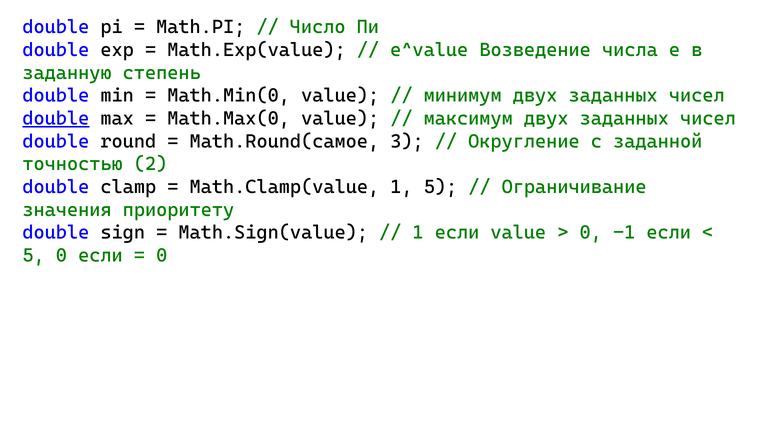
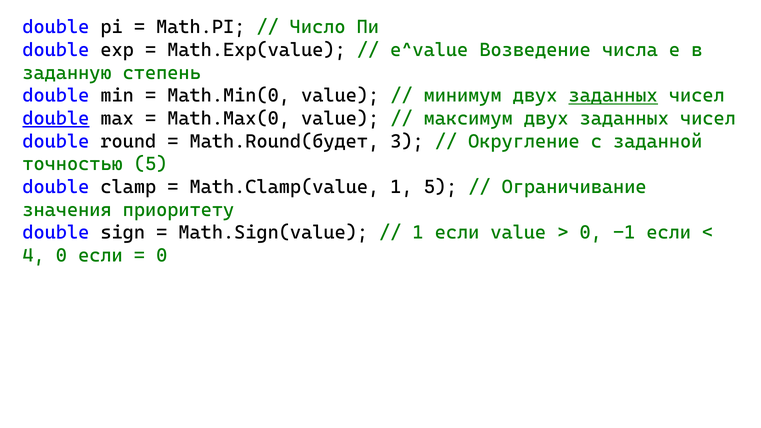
заданных at (613, 96) underline: none -> present
Math.Round(самое: Math.Round(самое -> Math.Round(будет
точностью 2: 2 -> 5
5 at (34, 255): 5 -> 4
